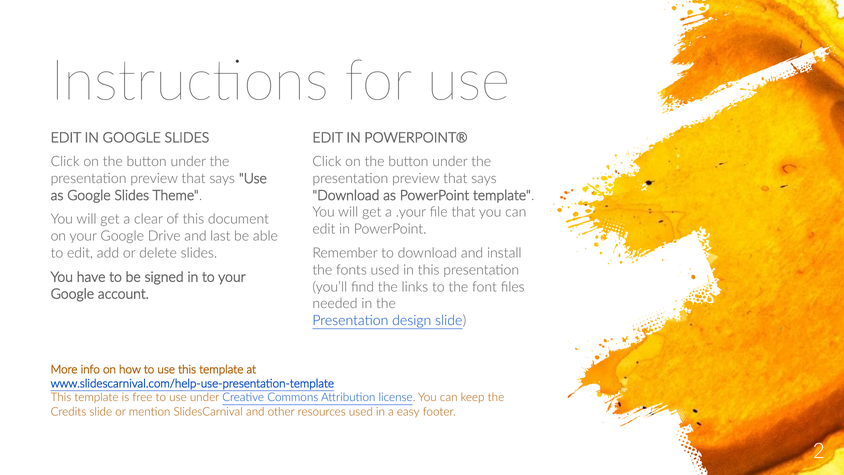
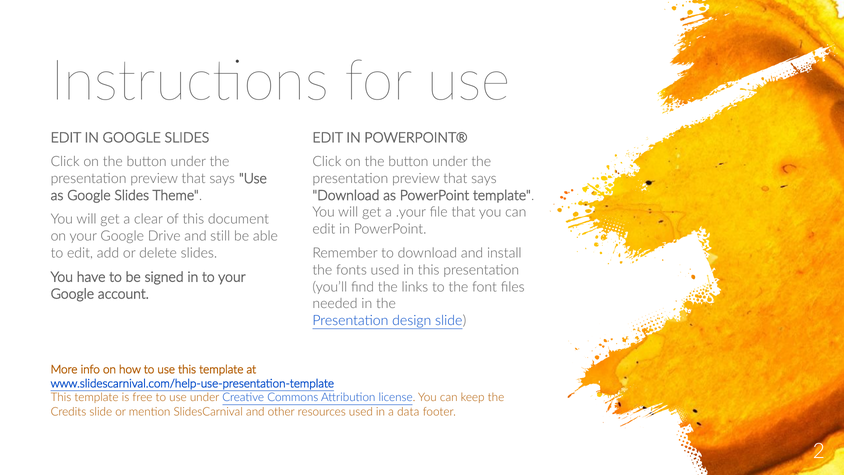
last: last -> still
easy: easy -> data
